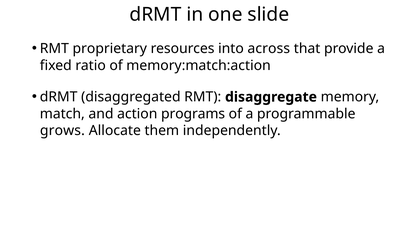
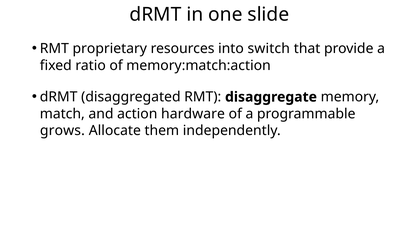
across: across -> switch
programs: programs -> hardware
